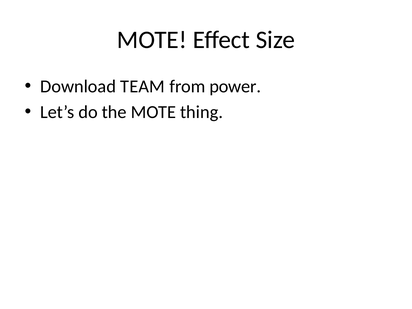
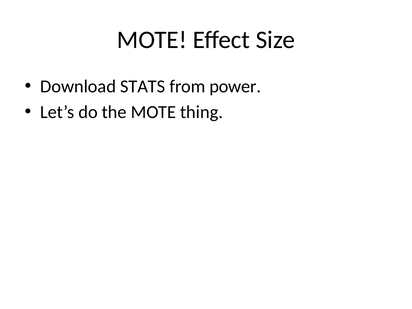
TEAM: TEAM -> STATS
